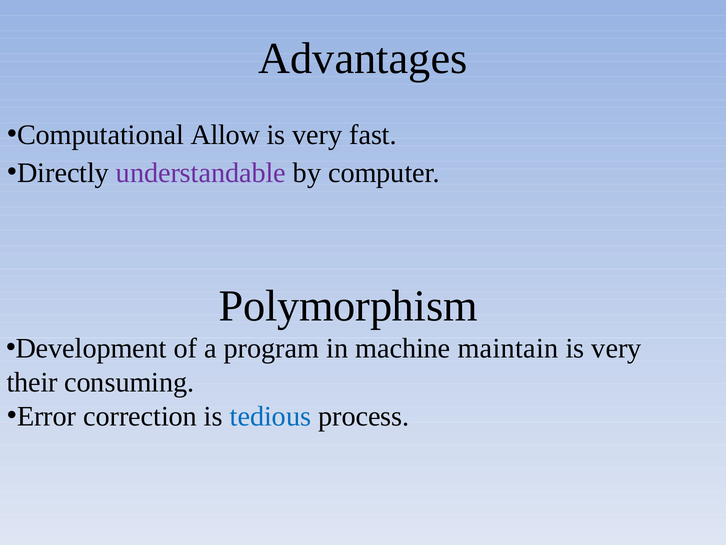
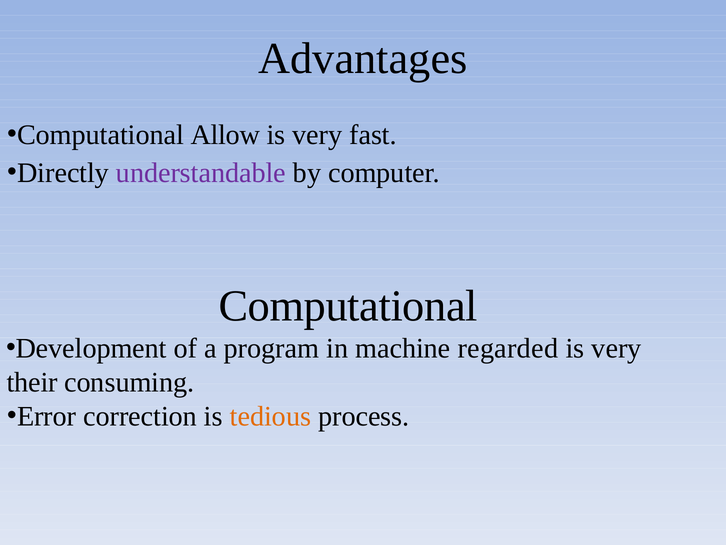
Polymorphism at (348, 306): Polymorphism -> Computational
maintain: maintain -> regarded
tedious colour: blue -> orange
